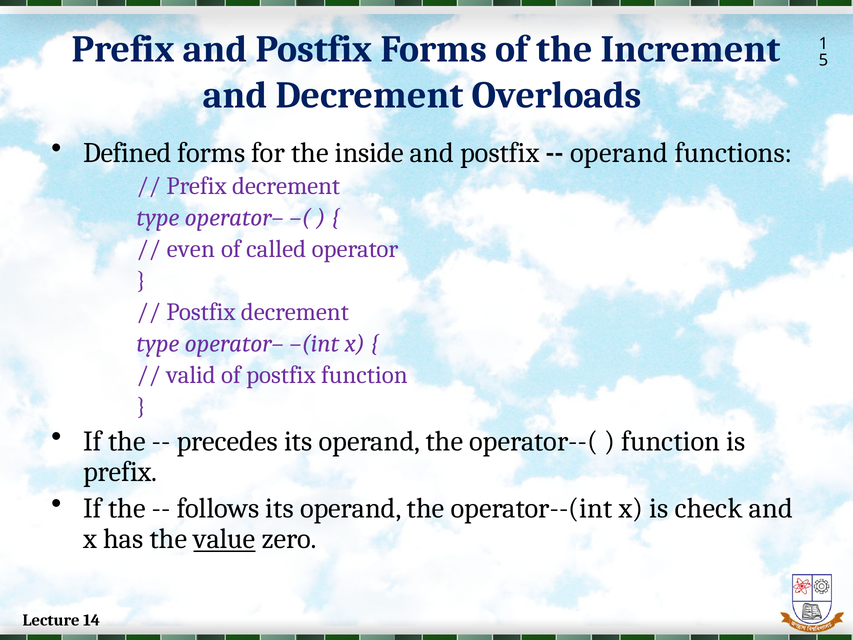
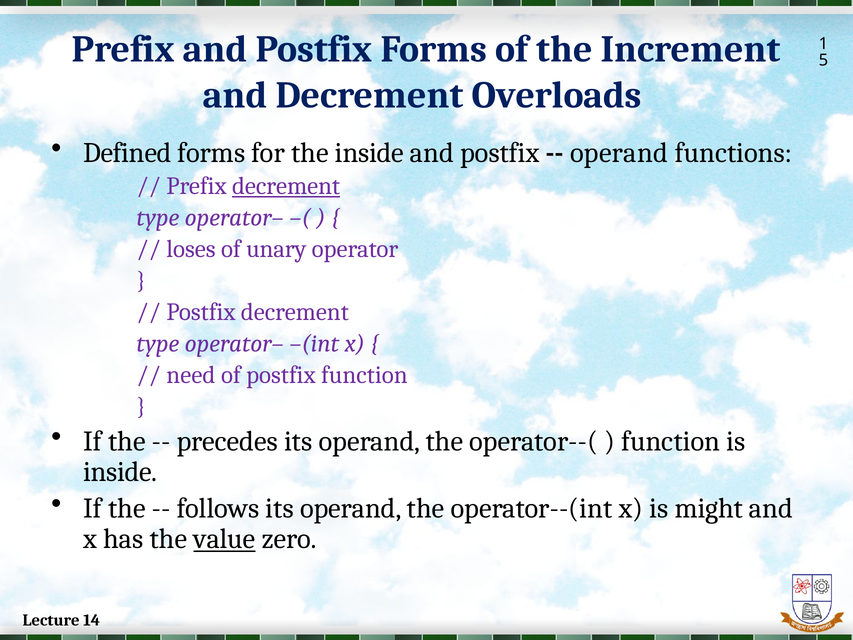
decrement at (286, 186) underline: none -> present
even: even -> loses
called: called -> unary
valid: valid -> need
prefix at (120, 472): prefix -> inside
check: check -> might
